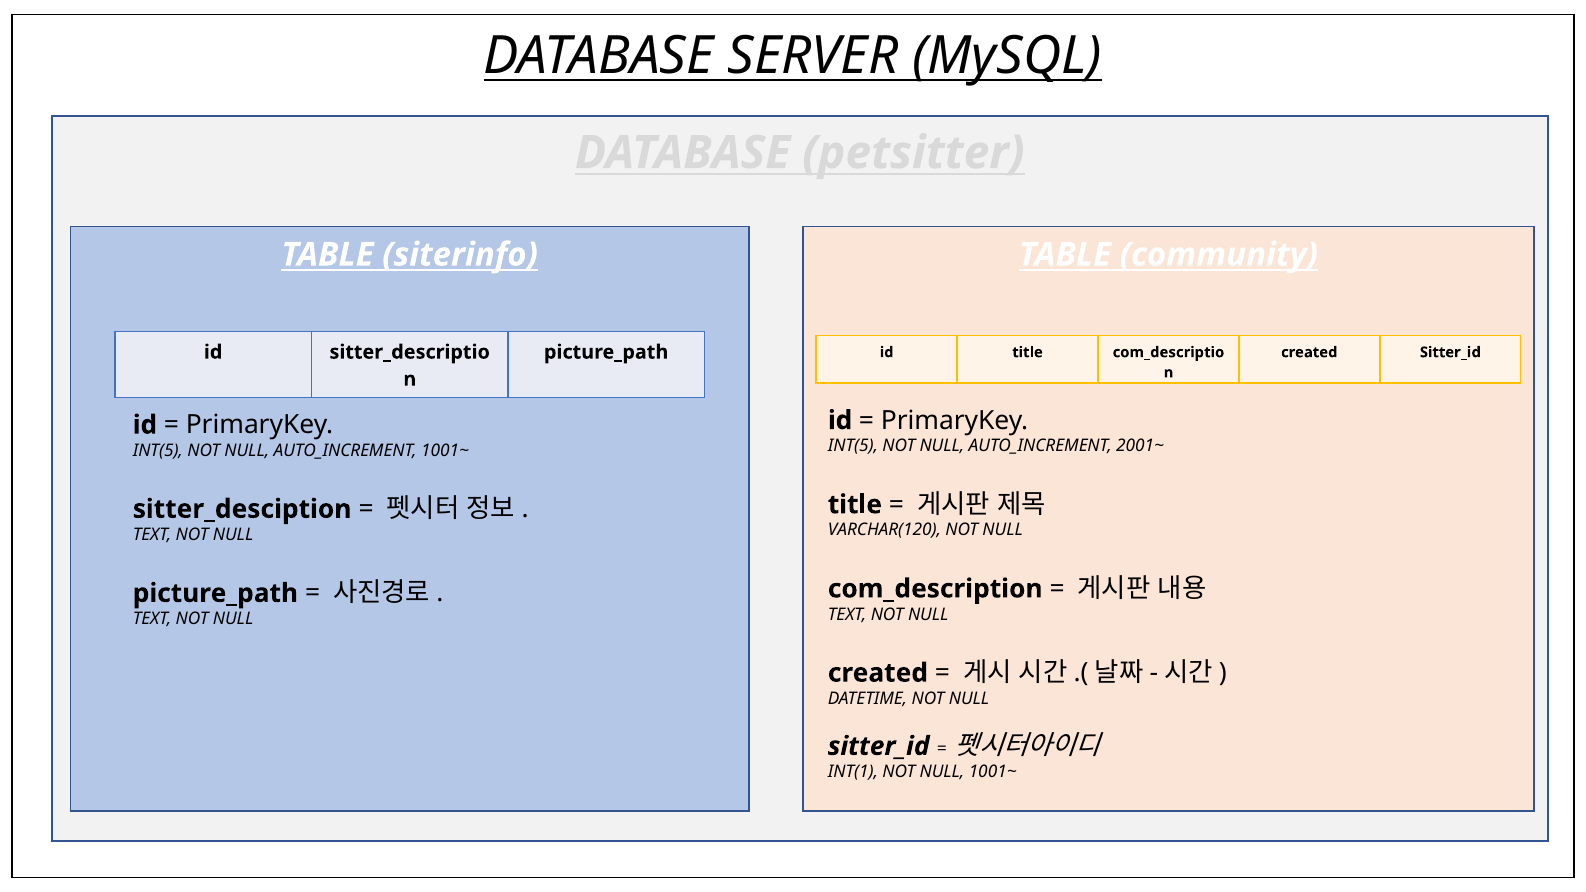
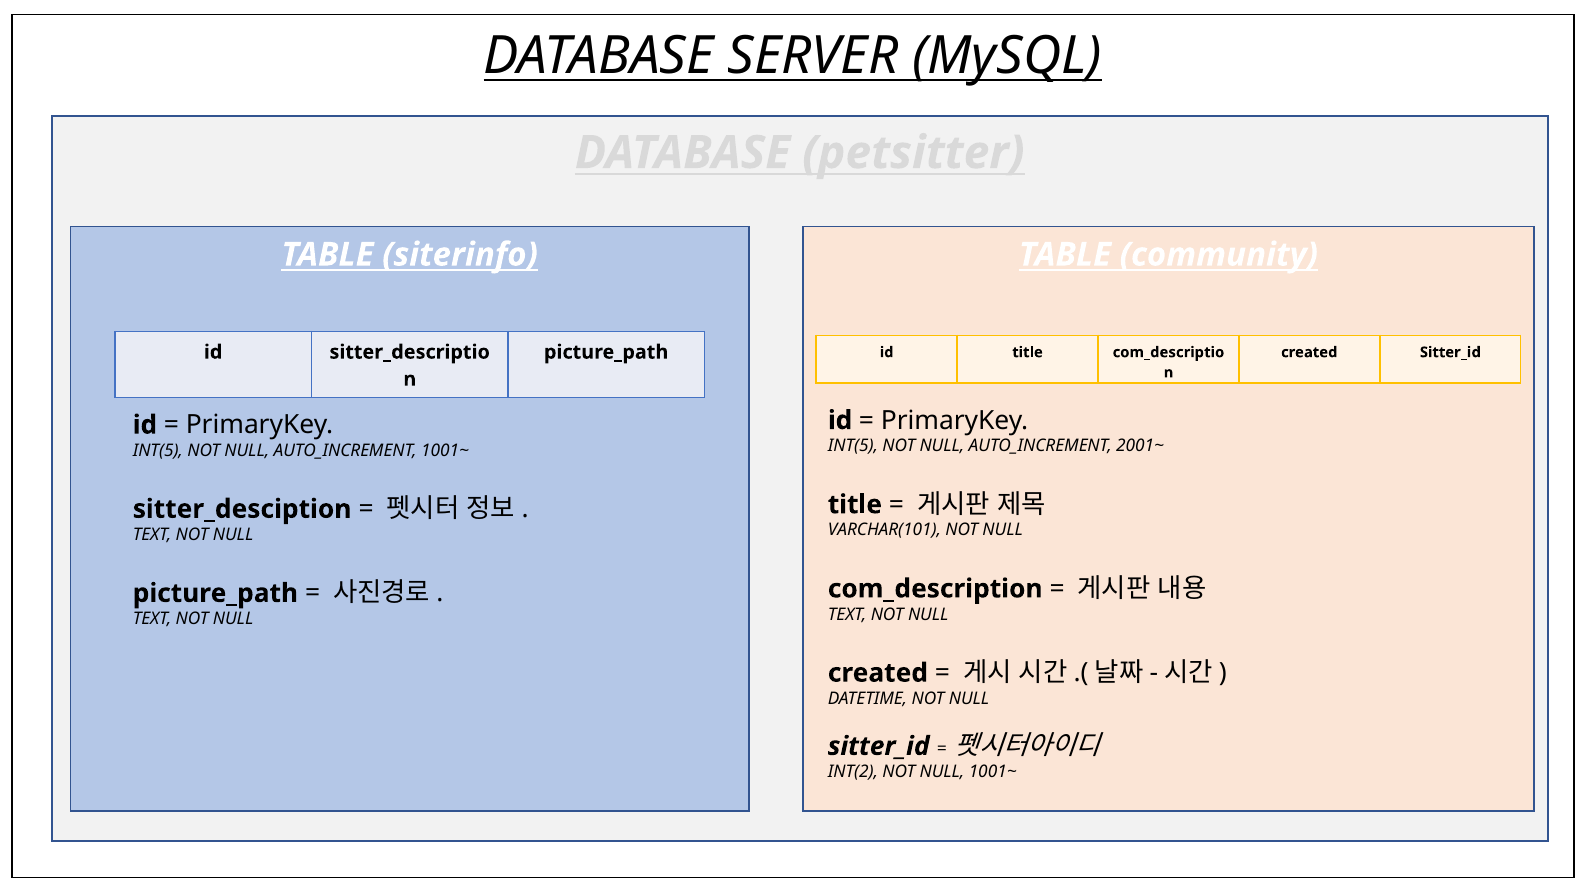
VARCHAR(120: VARCHAR(120 -> VARCHAR(101
INT(1: INT(1 -> INT(2
